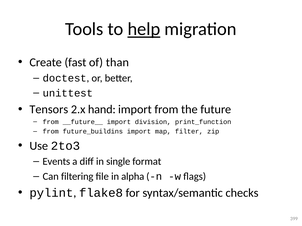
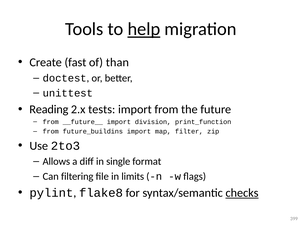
Tensors: Tensors -> Reading
hand: hand -> tests
Events: Events -> Allows
alpha: alpha -> limits
checks underline: none -> present
